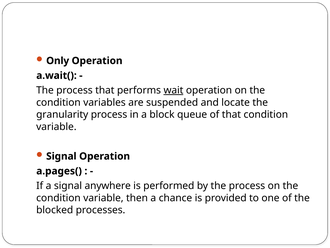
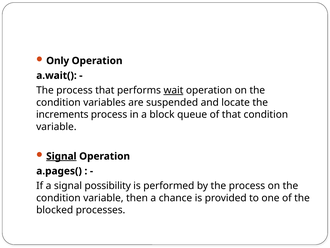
granularity: granularity -> increments
Signal at (61, 156) underline: none -> present
anywhere: anywhere -> possibility
